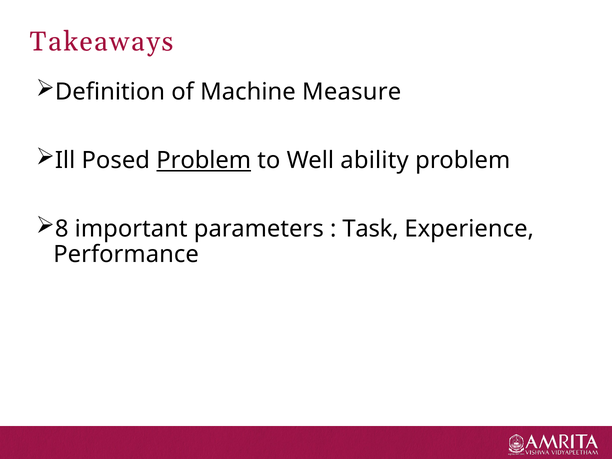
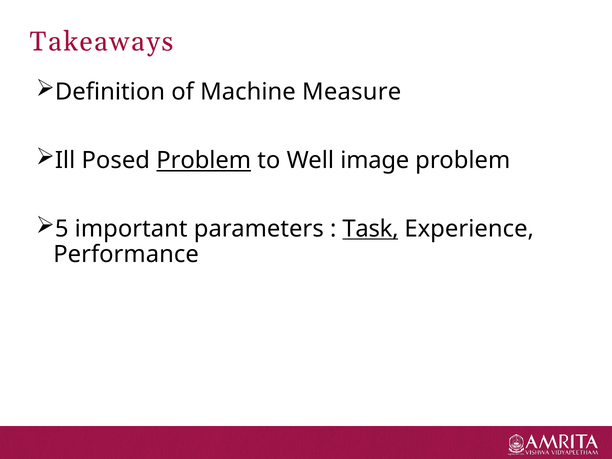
ability: ability -> image
8: 8 -> 5
Task underline: none -> present
